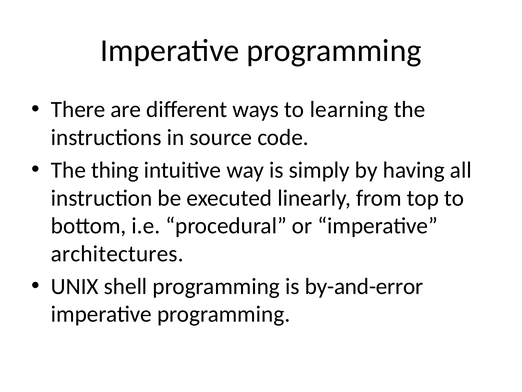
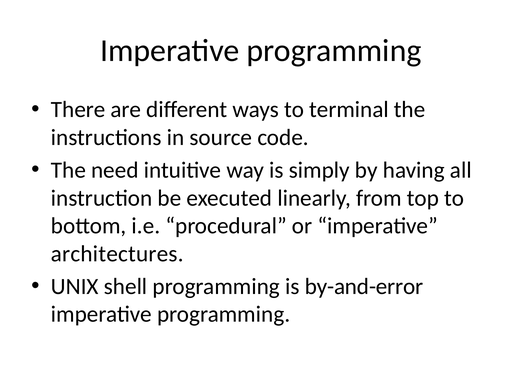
learning: learning -> terminal
thing: thing -> need
